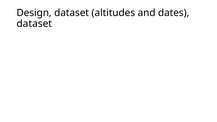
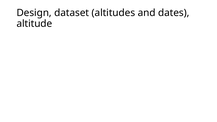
dataset at (34, 24): dataset -> altitude
